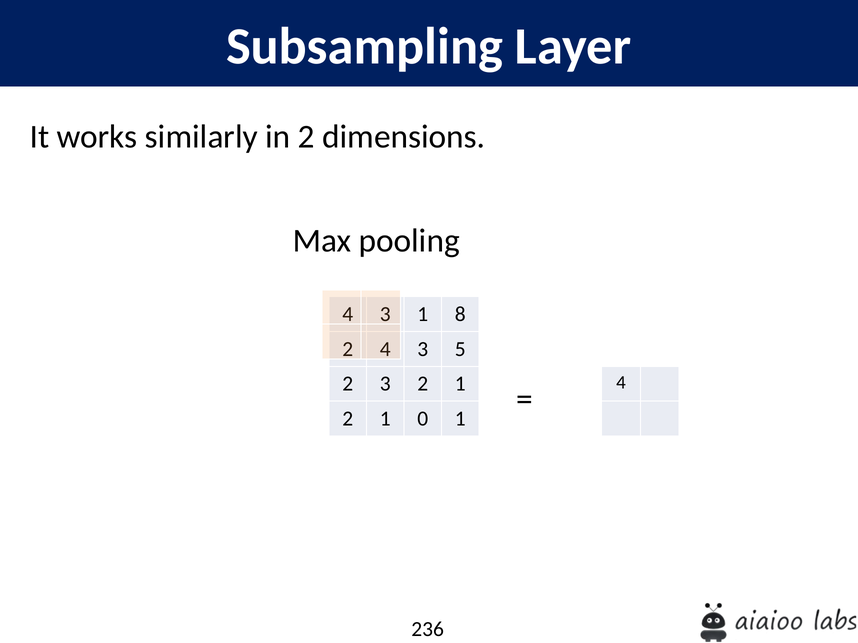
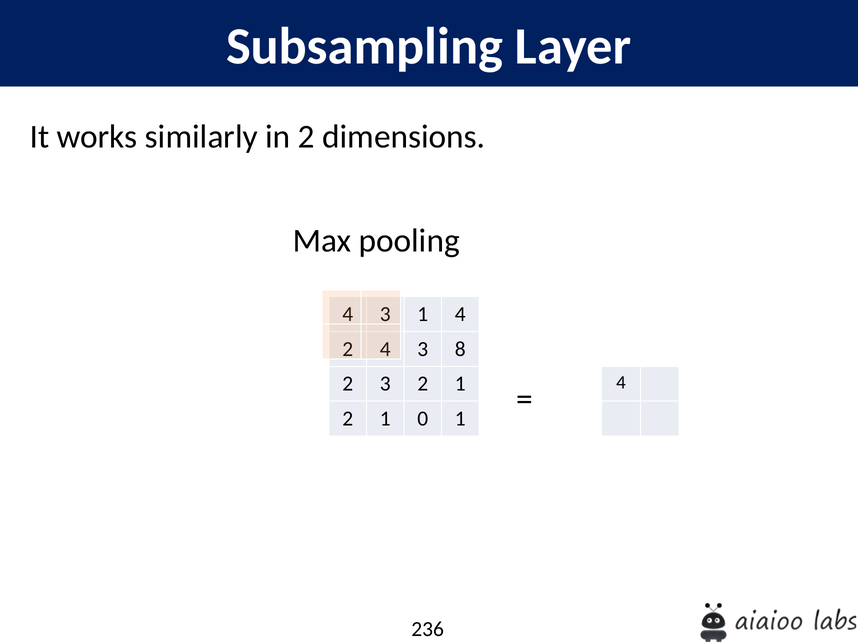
8 at (460, 315): 8 -> 4
5: 5 -> 8
